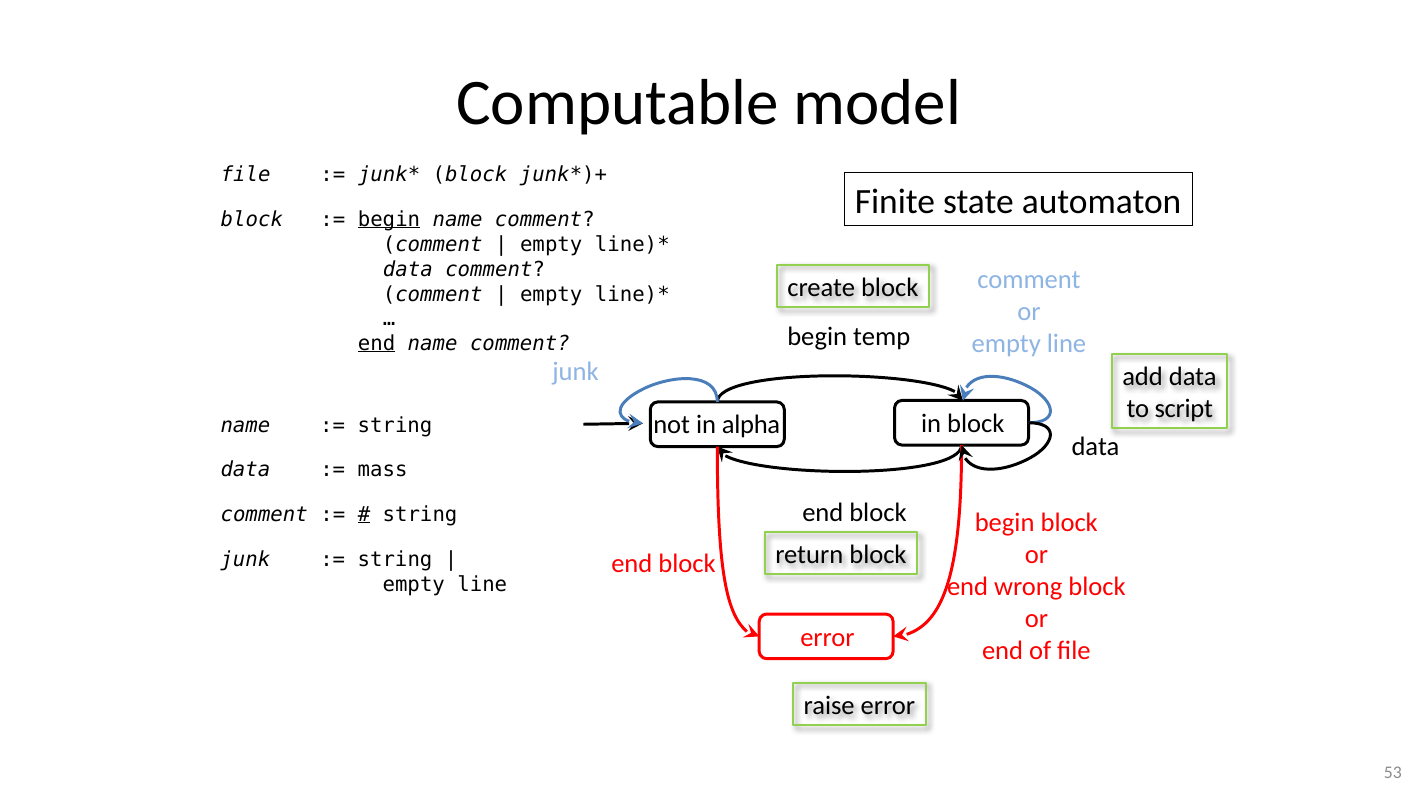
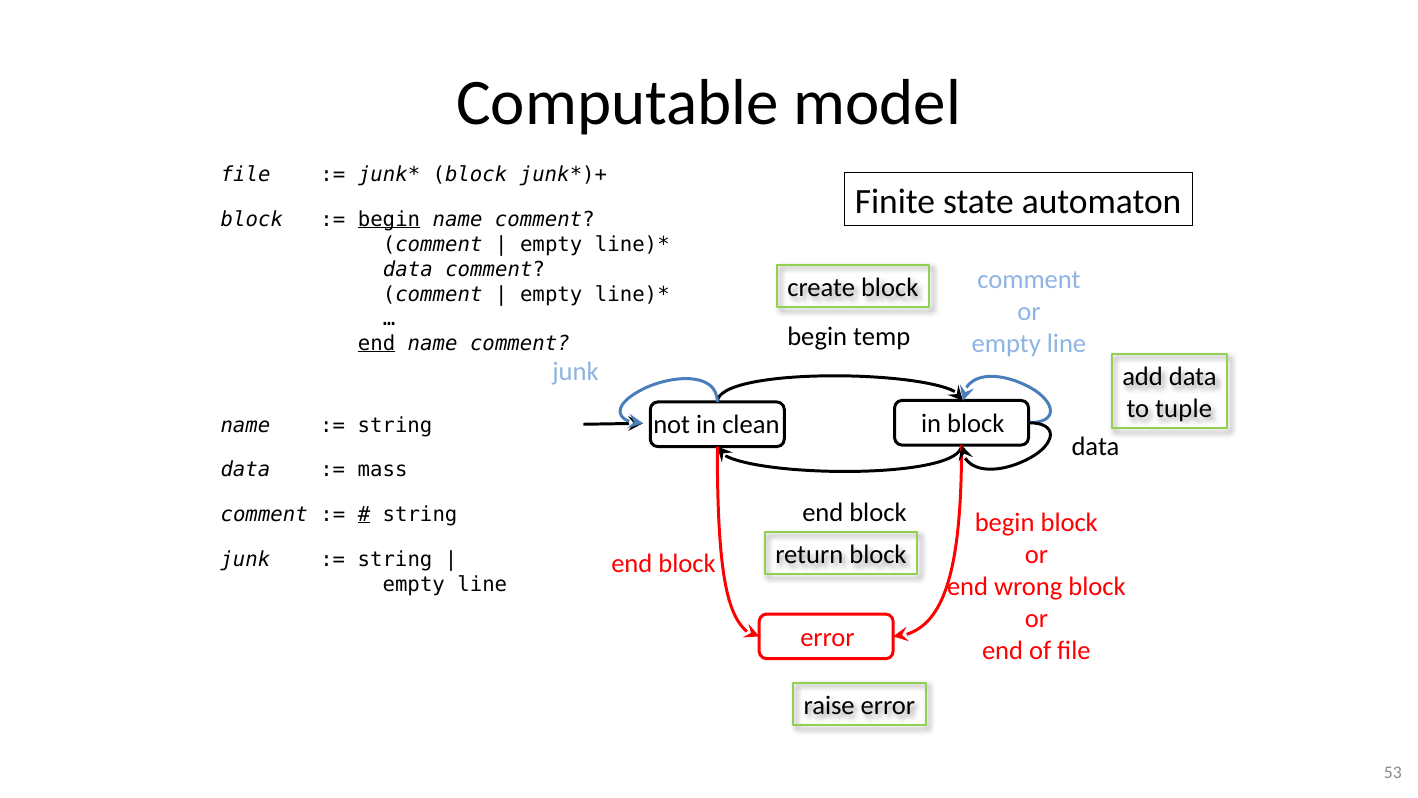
script: script -> tuple
alpha: alpha -> clean
